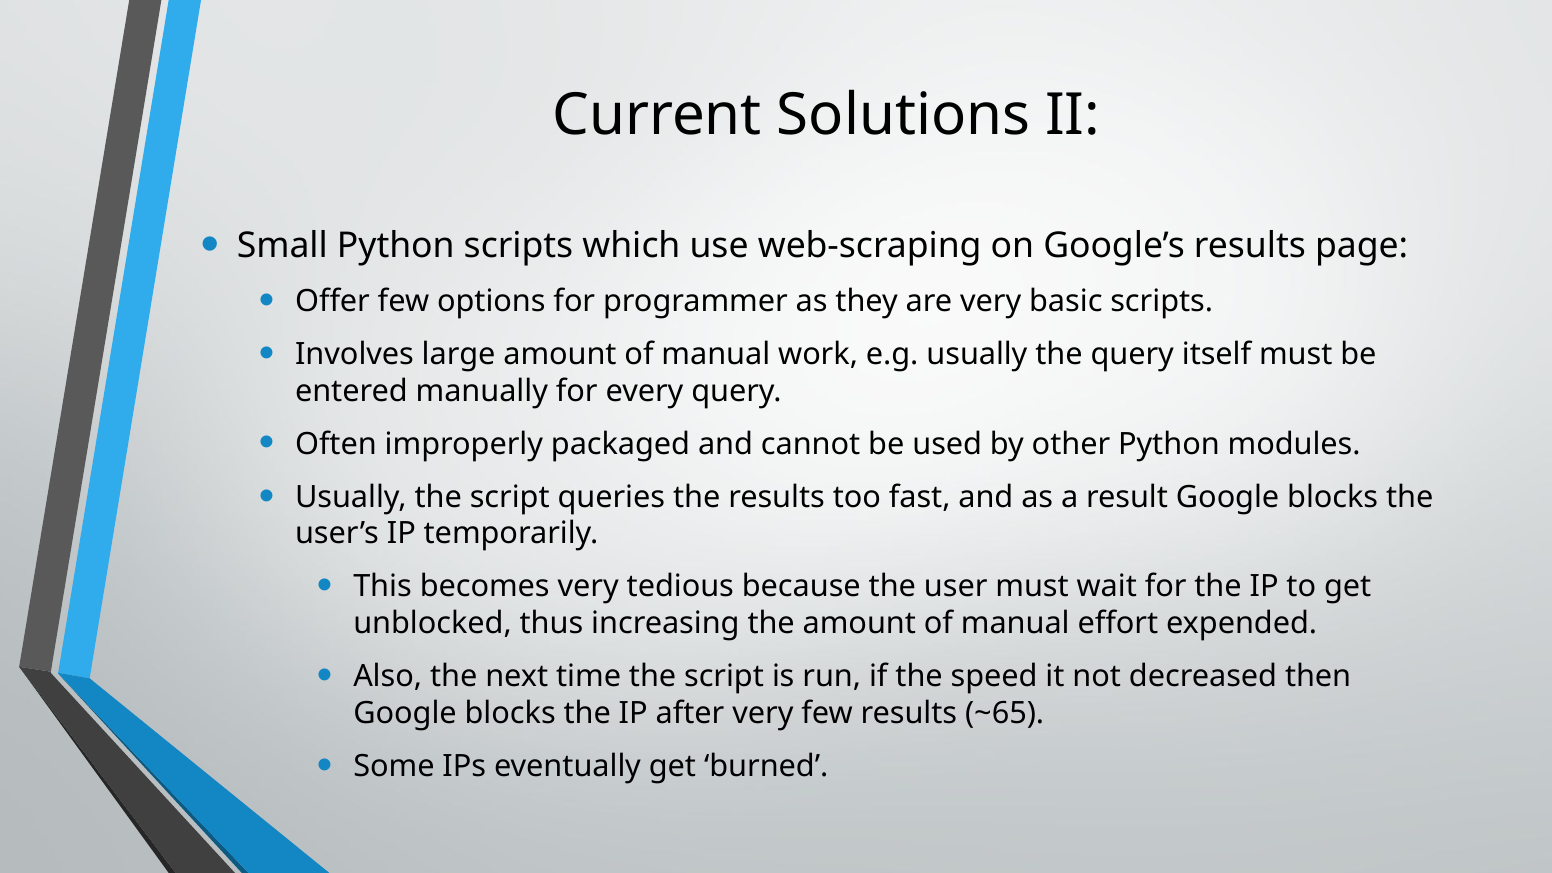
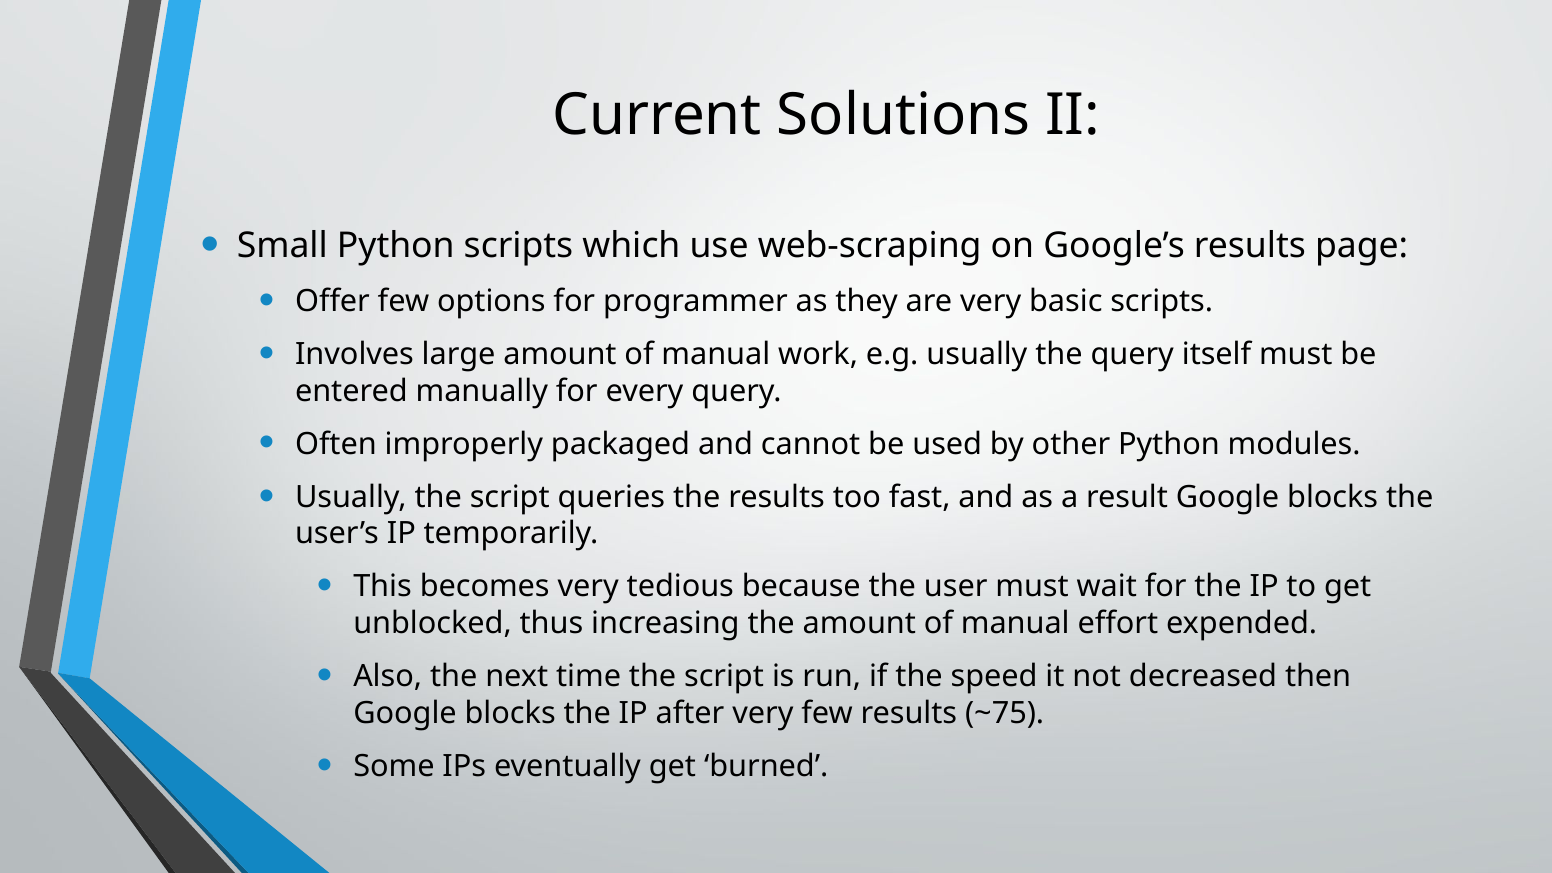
~65: ~65 -> ~75
